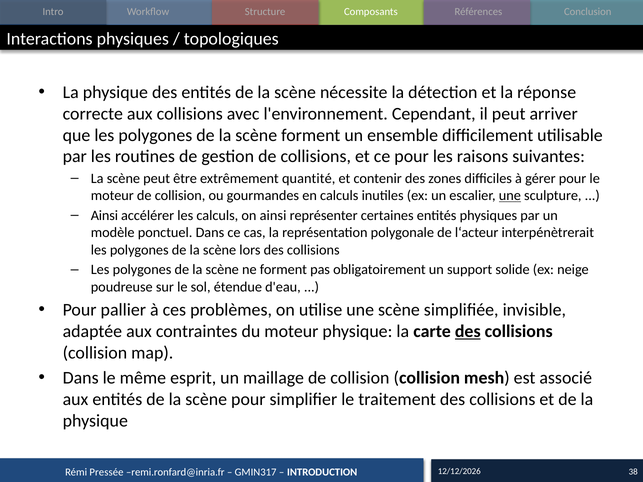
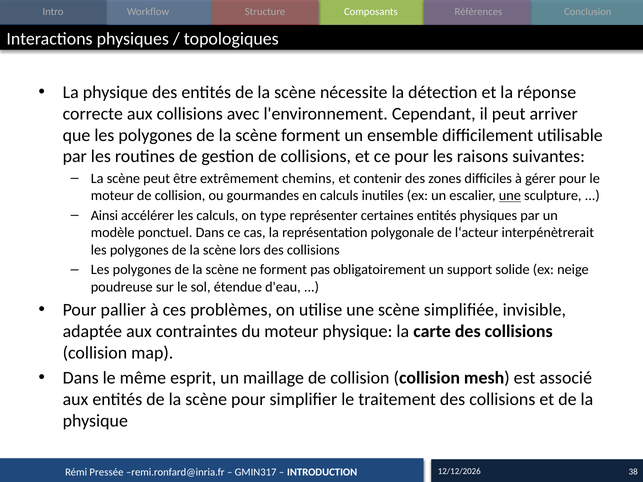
quantité: quantité -> chemins
on ainsi: ainsi -> type
des at (468, 332) underline: present -> none
